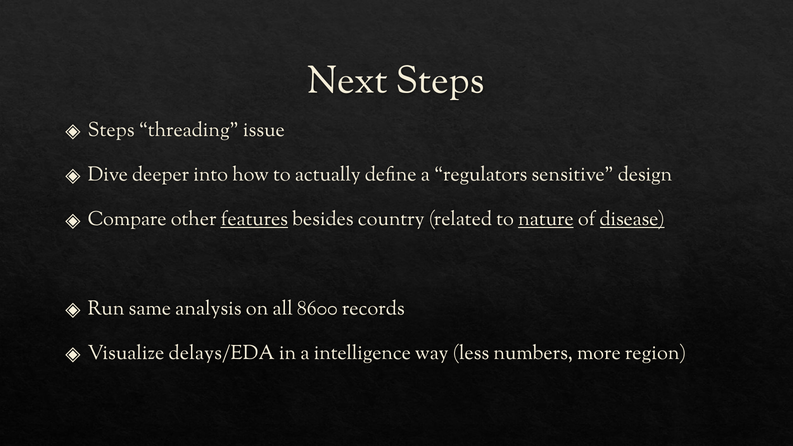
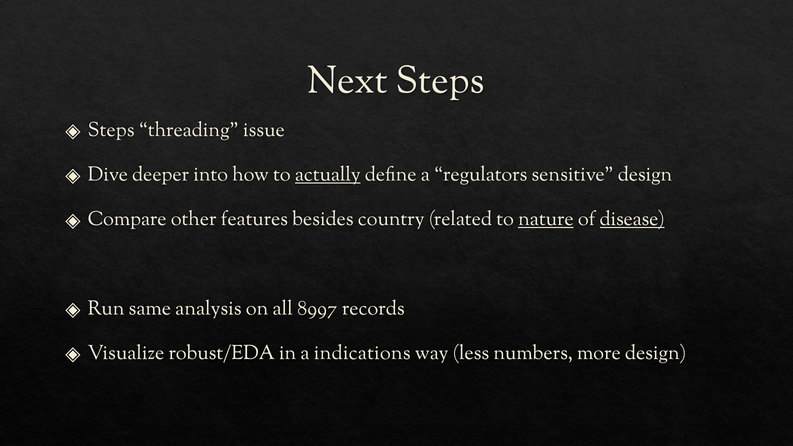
actually underline: none -> present
features underline: present -> none
8600: 8600 -> 8997
delays/EDA: delays/EDA -> robust/EDA
intelligence: intelligence -> indications
more region: region -> design
